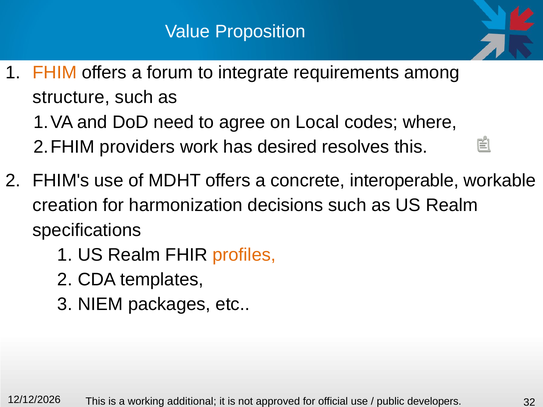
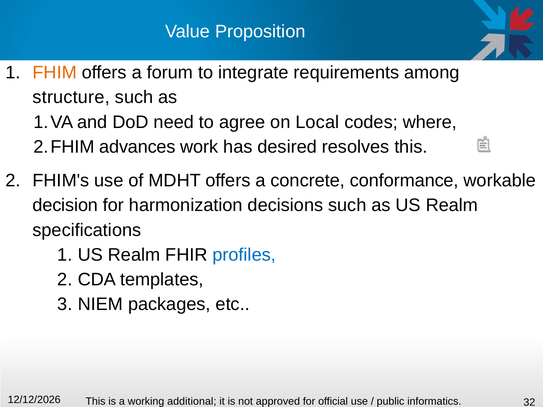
providers: providers -> advances
interoperable: interoperable -> conformance
creation: creation -> decision
profiles colour: orange -> blue
developers: developers -> informatics
